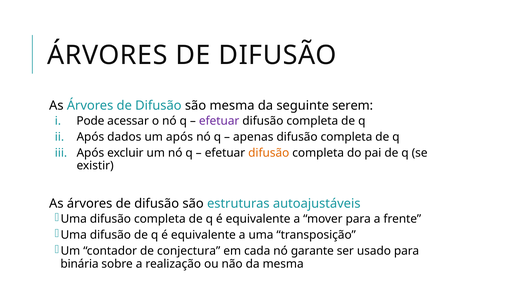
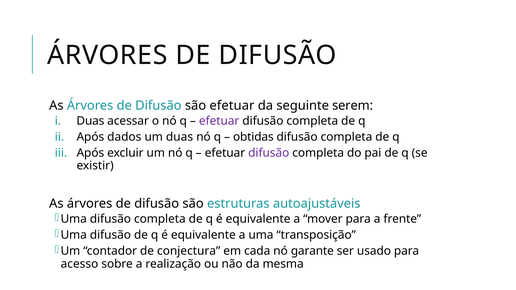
são mesma: mesma -> efetuar
Pode at (90, 121): Pode -> Duas
um após: após -> duas
apenas: apenas -> obtidas
difusão at (269, 153) colour: orange -> purple
binária: binária -> acesso
